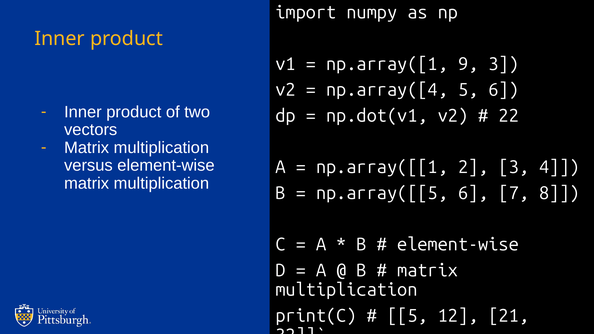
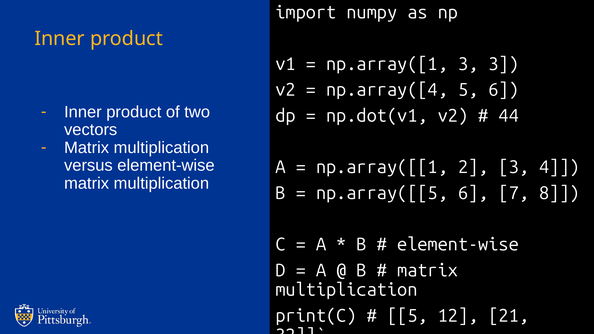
np.array([1 9: 9 -> 3
22 at (509, 116): 22 -> 44
